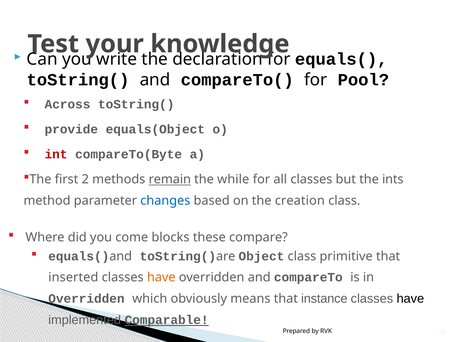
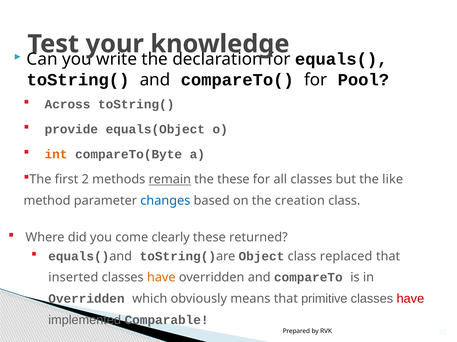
int colour: red -> orange
the while: while -> these
ints: ints -> like
blocks: blocks -> clearly
compare: compare -> returned
primitive: primitive -> replaced
instance: instance -> primitive
have at (410, 299) colour: black -> red
Comparable underline: present -> none
